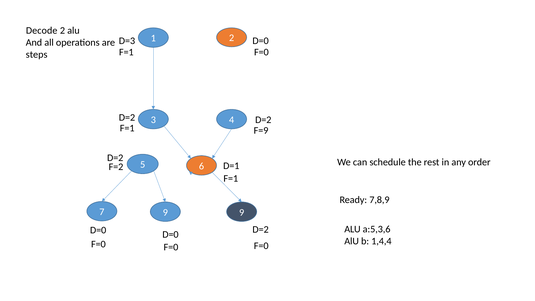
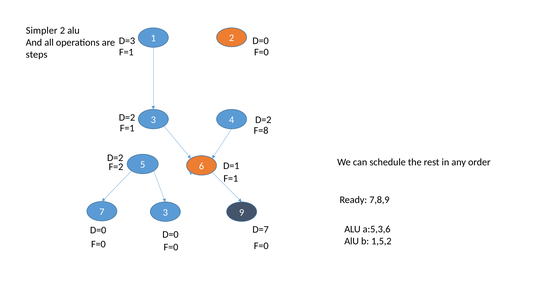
Decode: Decode -> Simpler
F=9: F=9 -> F=8
7 9: 9 -> 3
D=2 at (261, 230): D=2 -> D=7
1,4,4: 1,4,4 -> 1,5,2
